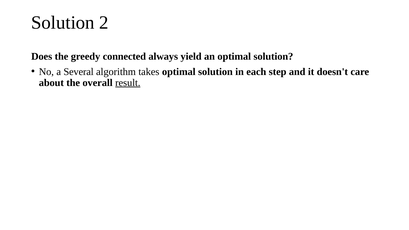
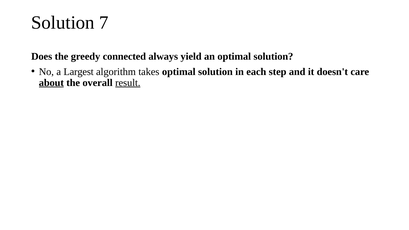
2: 2 -> 7
Several: Several -> Largest
about underline: none -> present
